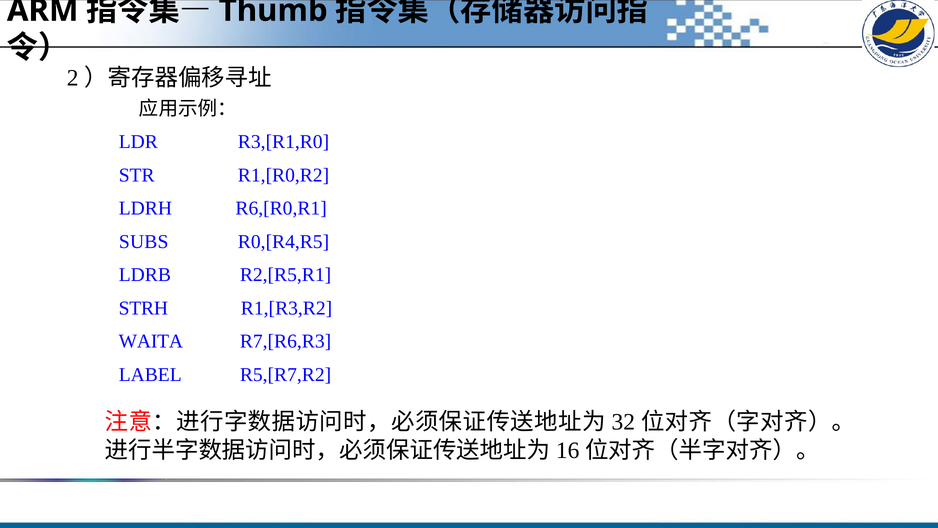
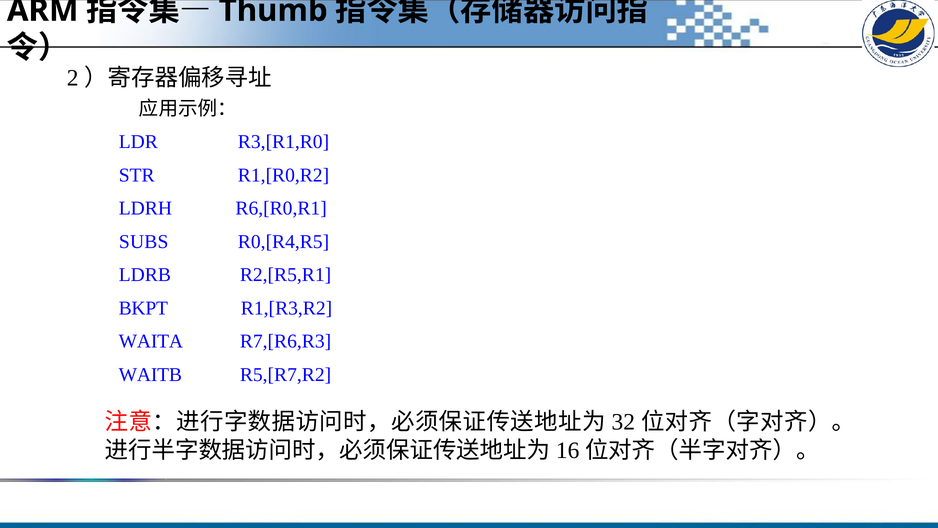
STRH: STRH -> BKPT
LABEL: LABEL -> WAITB
